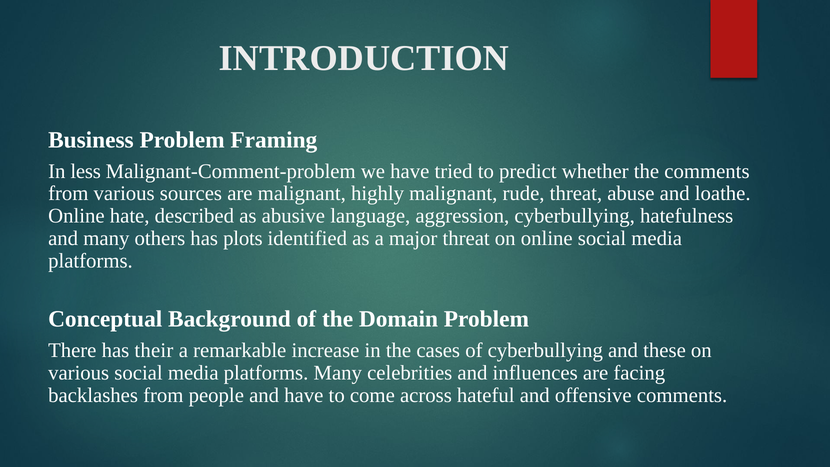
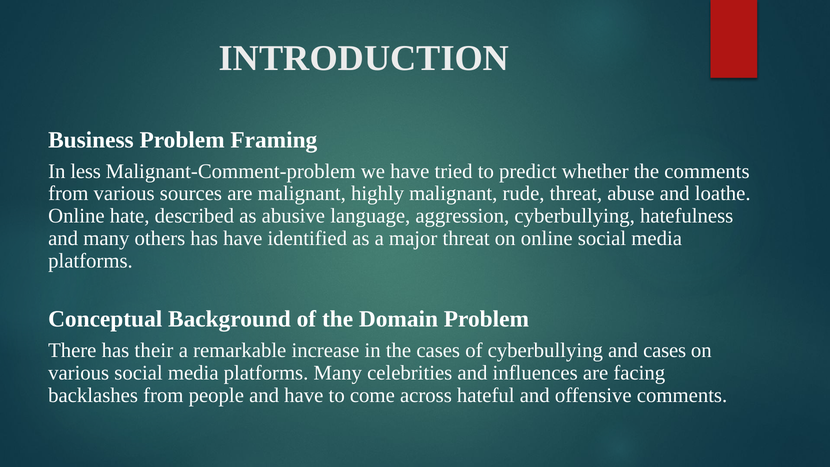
has plots: plots -> have
and these: these -> cases
